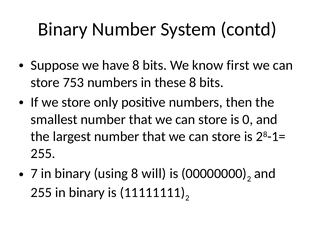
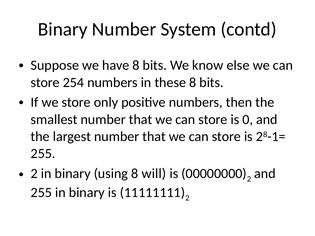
first: first -> else
753: 753 -> 254
7 at (34, 174): 7 -> 2
